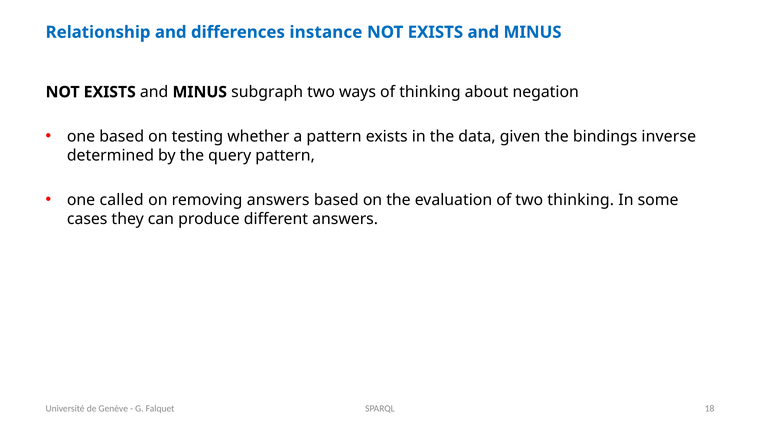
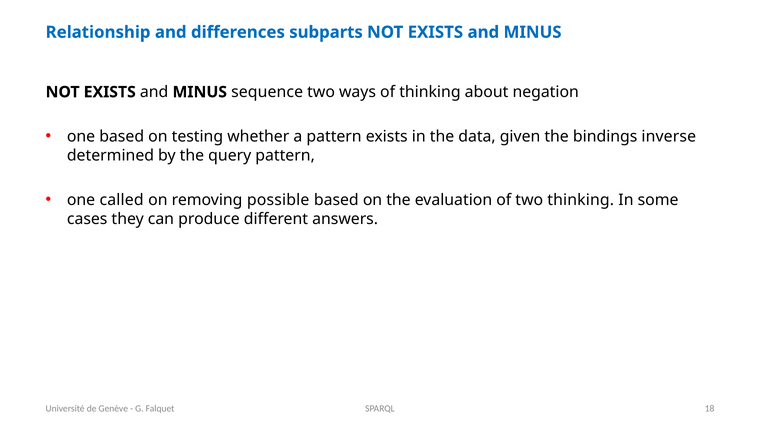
instance: instance -> subparts
subgraph: subgraph -> sequence
removing answers: answers -> possible
